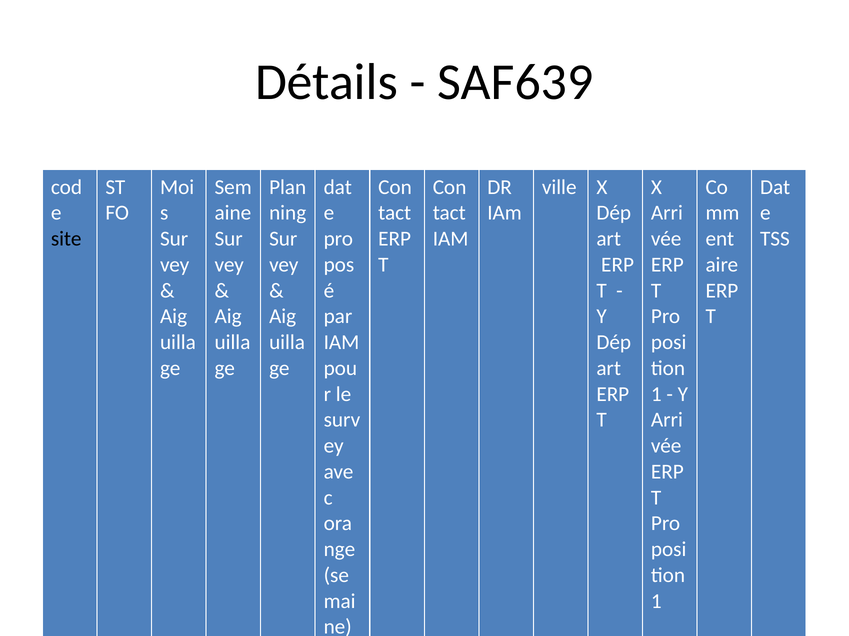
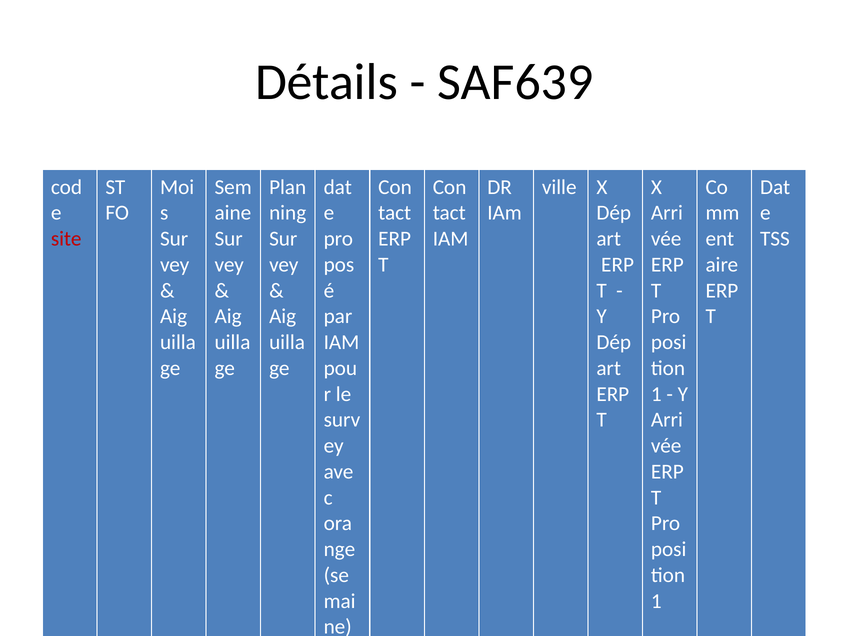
site colour: black -> red
